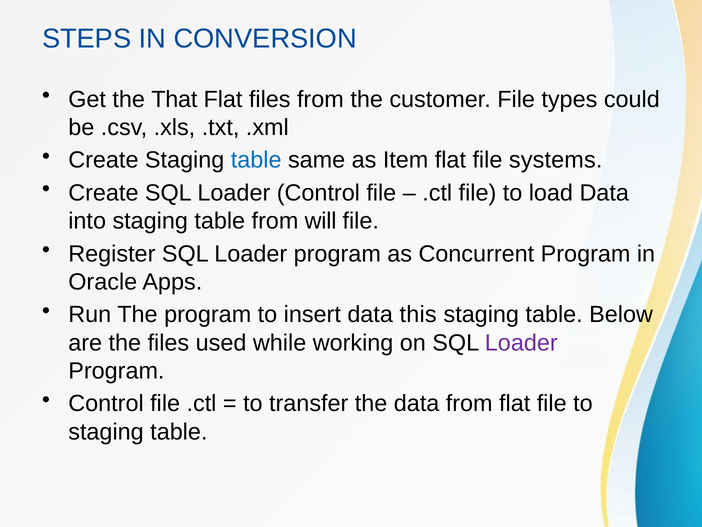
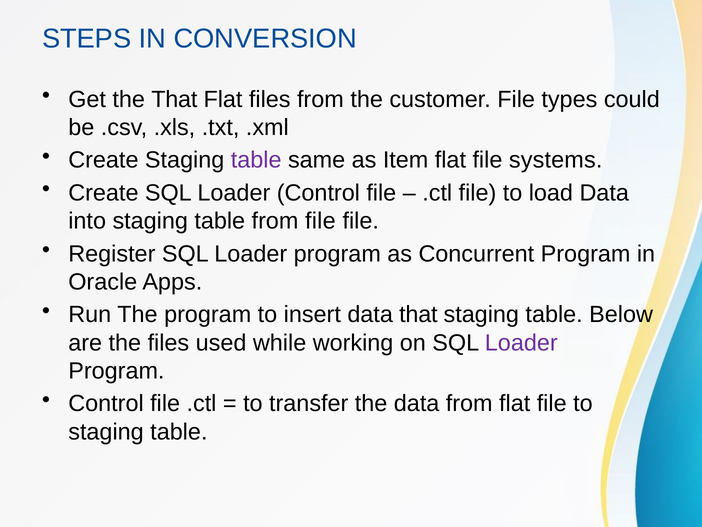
table at (256, 160) colour: blue -> purple
from will: will -> file
data this: this -> that
